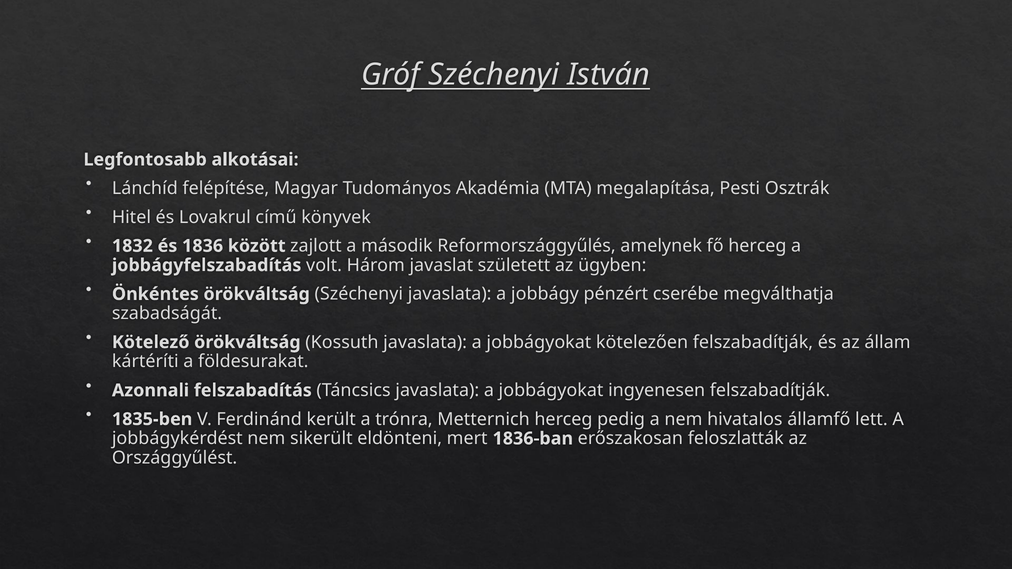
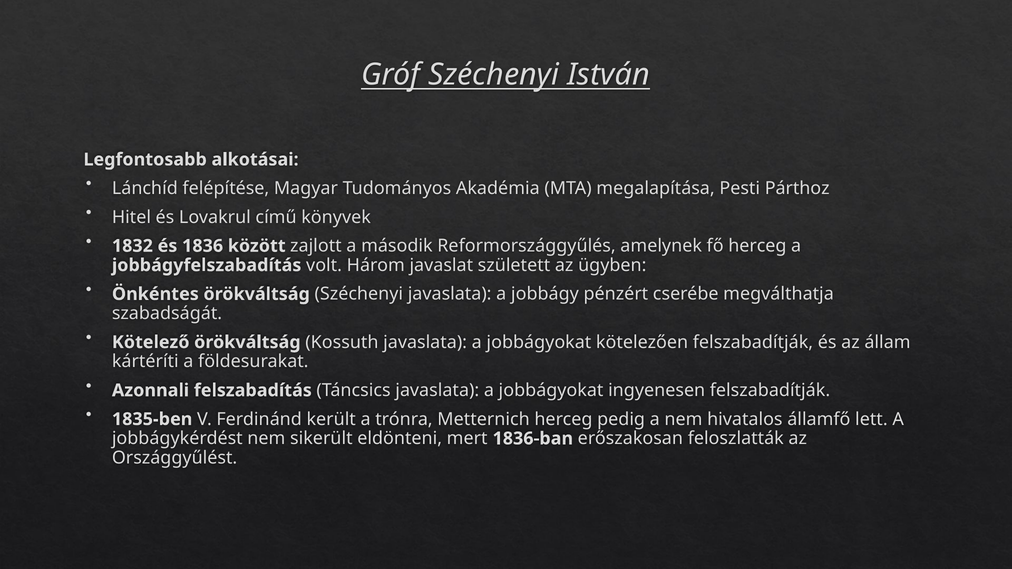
Osztrák: Osztrák -> Párthoz
